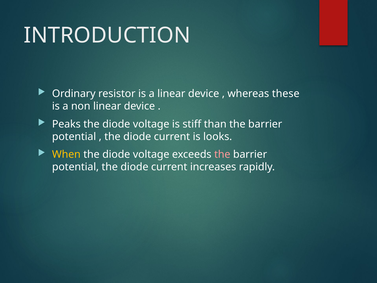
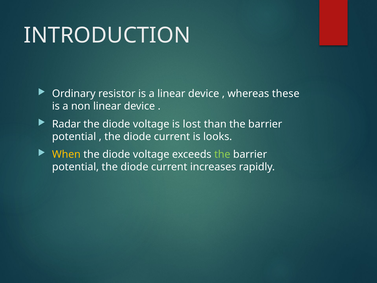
Peaks: Peaks -> Radar
stiff: stiff -> lost
the at (222, 154) colour: pink -> light green
